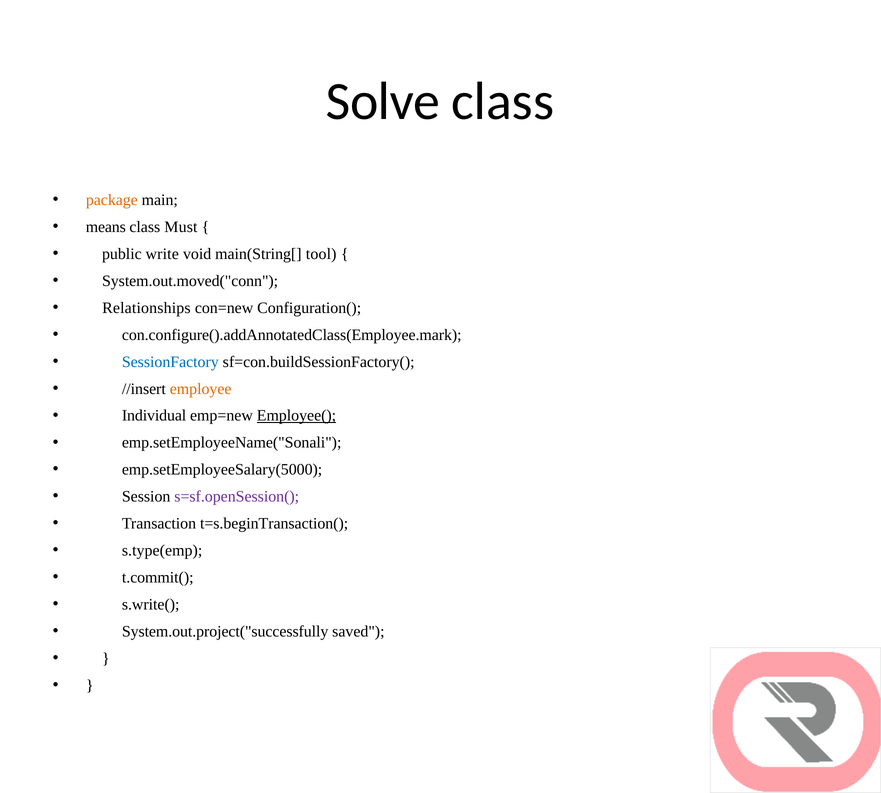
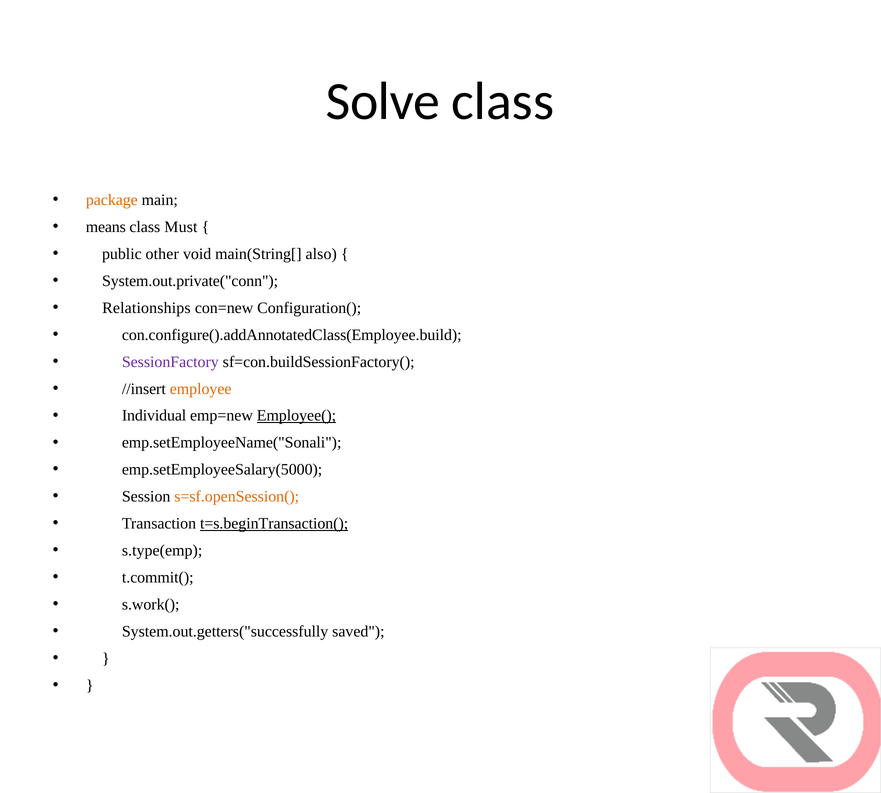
write: write -> other
tool: tool -> also
System.out.moved("conn: System.out.moved("conn -> System.out.private("conn
con.configure().addAnnotatedClass(Employee.mark: con.configure().addAnnotatedClass(Employee.mark -> con.configure().addAnnotatedClass(Employee.build
SessionFactory colour: blue -> purple
s=sf.openSession( colour: purple -> orange
t=s.beginTransaction( underline: none -> present
s.write(: s.write( -> s.work(
System.out.project("successfully: System.out.project("successfully -> System.out.getters("successfully
